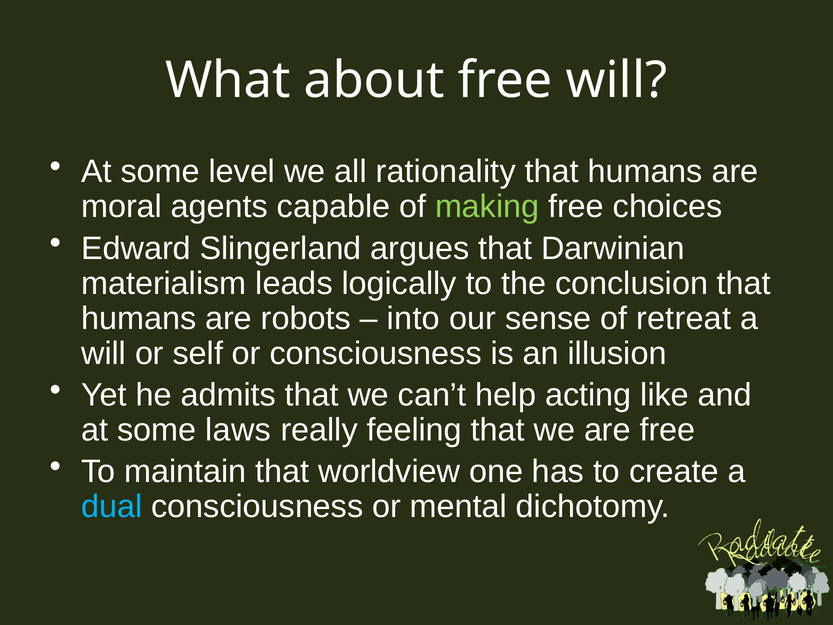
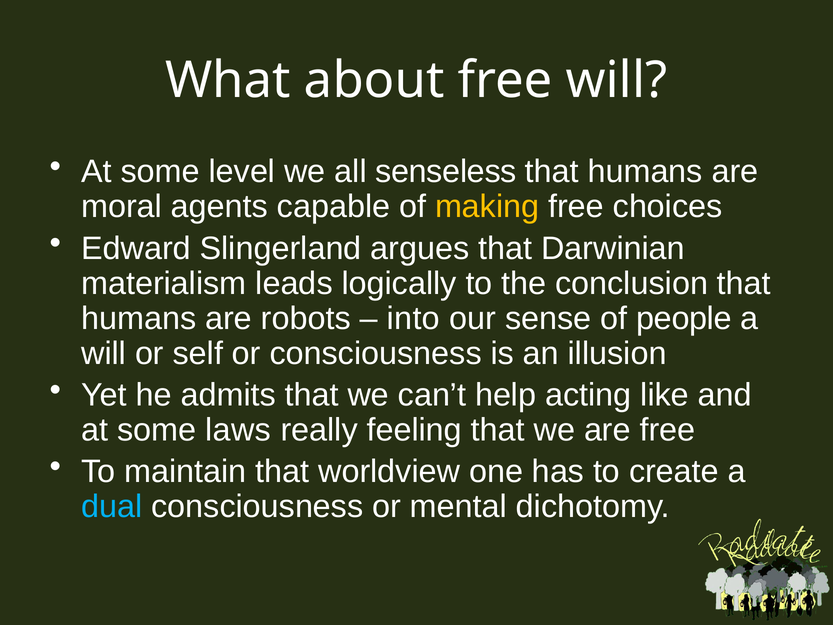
rationality: rationality -> senseless
making colour: light green -> yellow
retreat: retreat -> people
